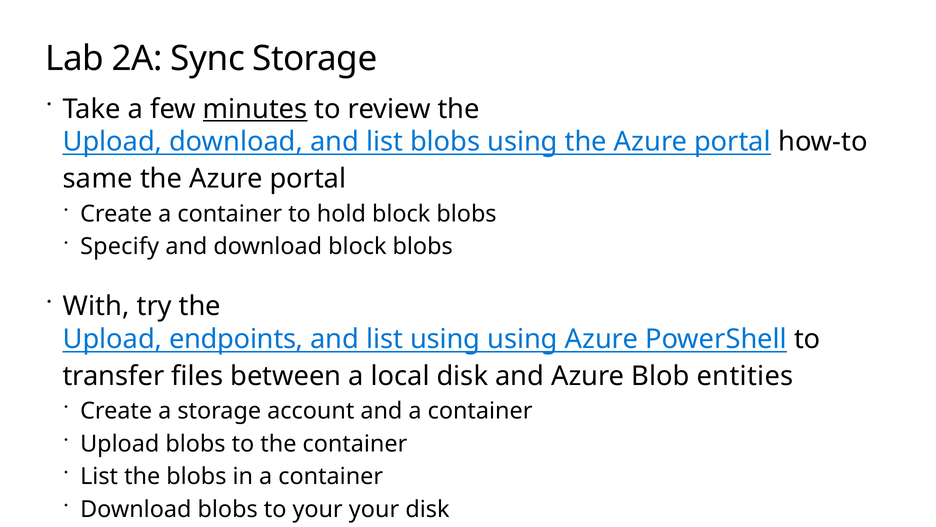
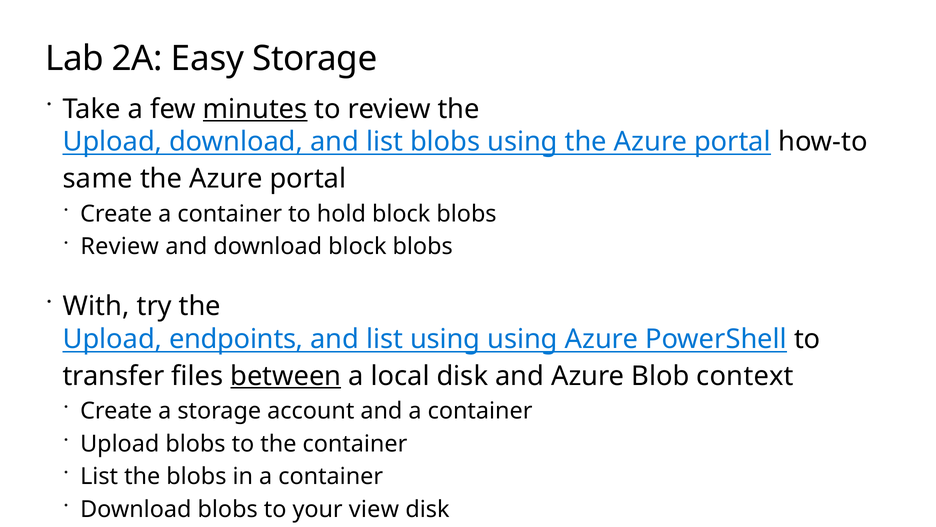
Sync: Sync -> Easy
Specify at (120, 246): Specify -> Review
between underline: none -> present
entities: entities -> context
your your: your -> view
